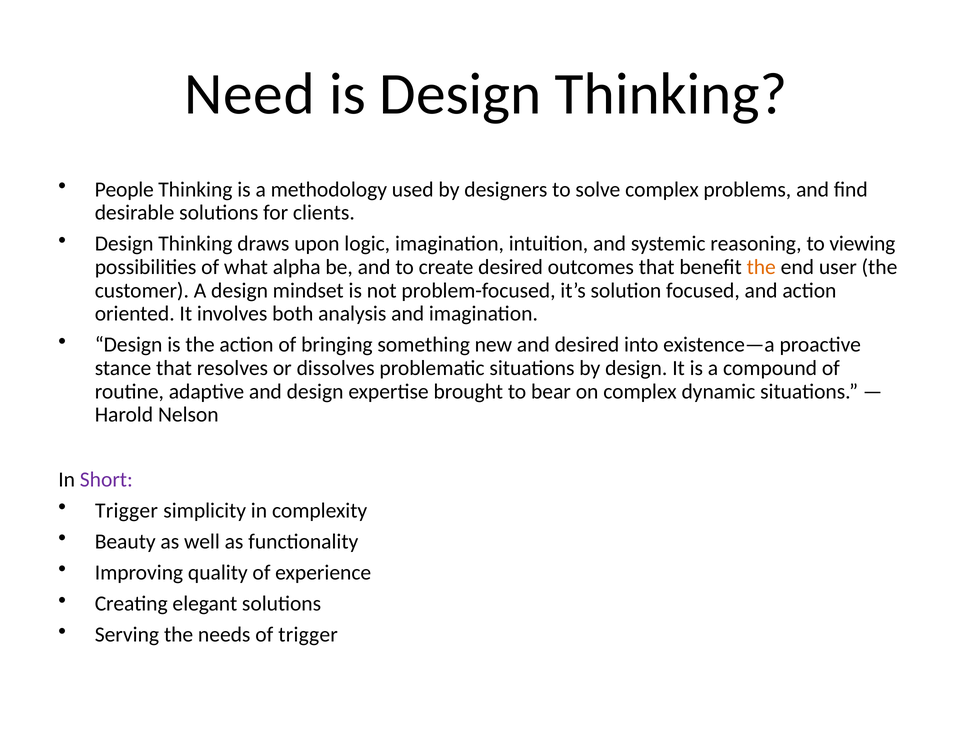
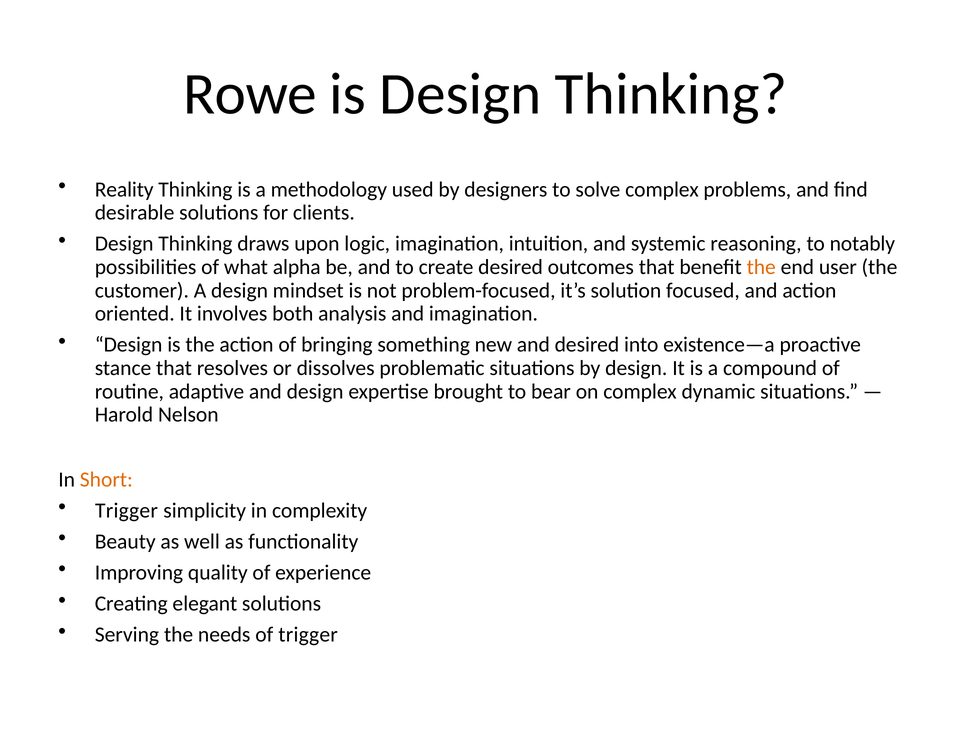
Need: Need -> Rowe
People: People -> Reality
viewing: viewing -> notably
Short colour: purple -> orange
